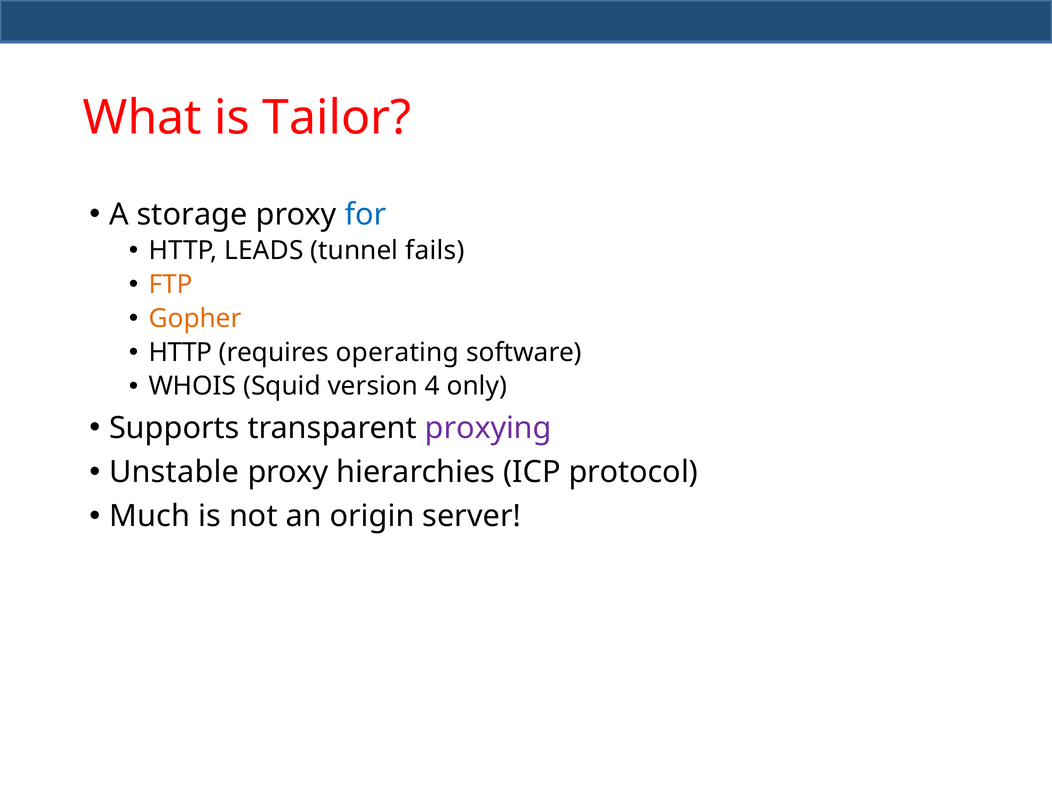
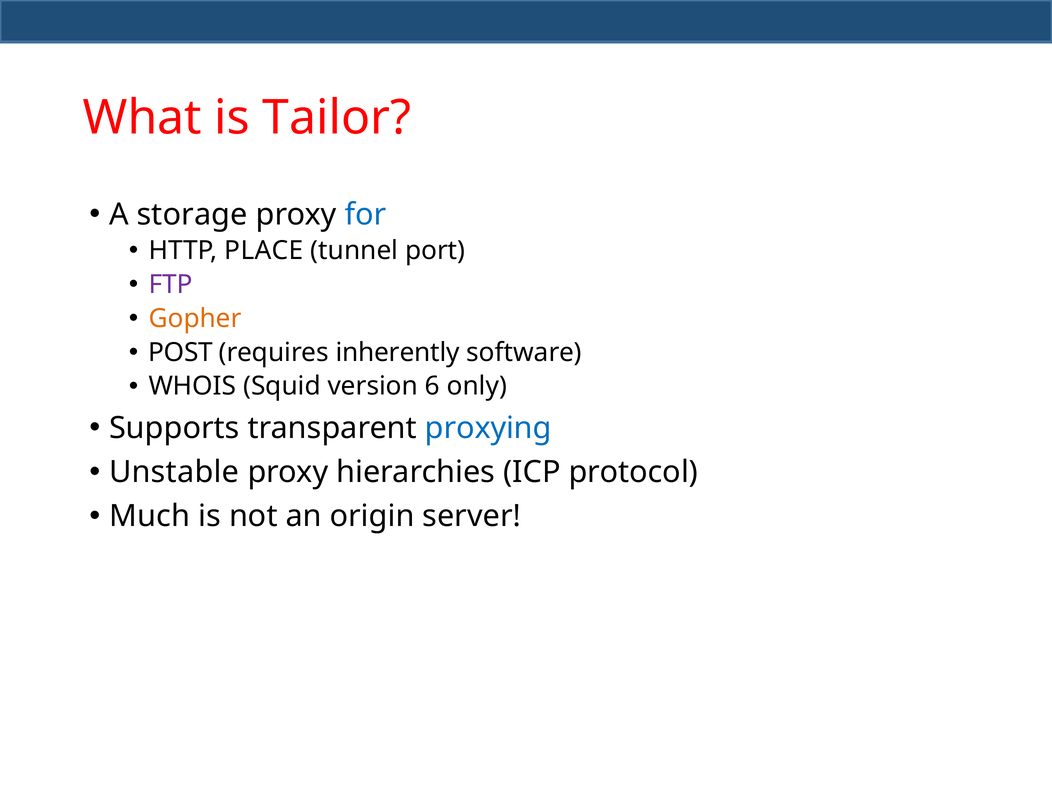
LEADS: LEADS -> PLACE
fails: fails -> port
FTP colour: orange -> purple
HTTP at (180, 352): HTTP -> POST
operating: operating -> inherently
4: 4 -> 6
proxying colour: purple -> blue
